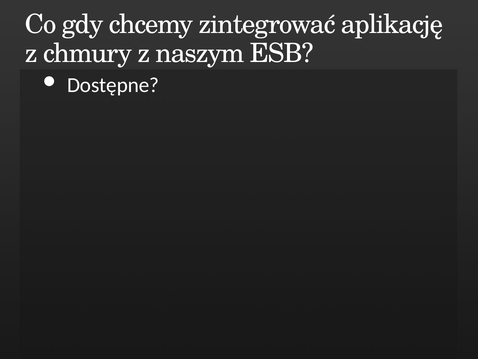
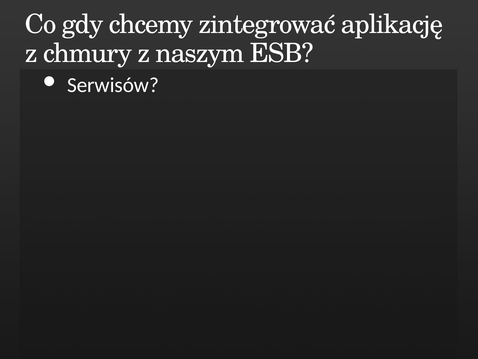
Dostępne: Dostępne -> Serwisów
